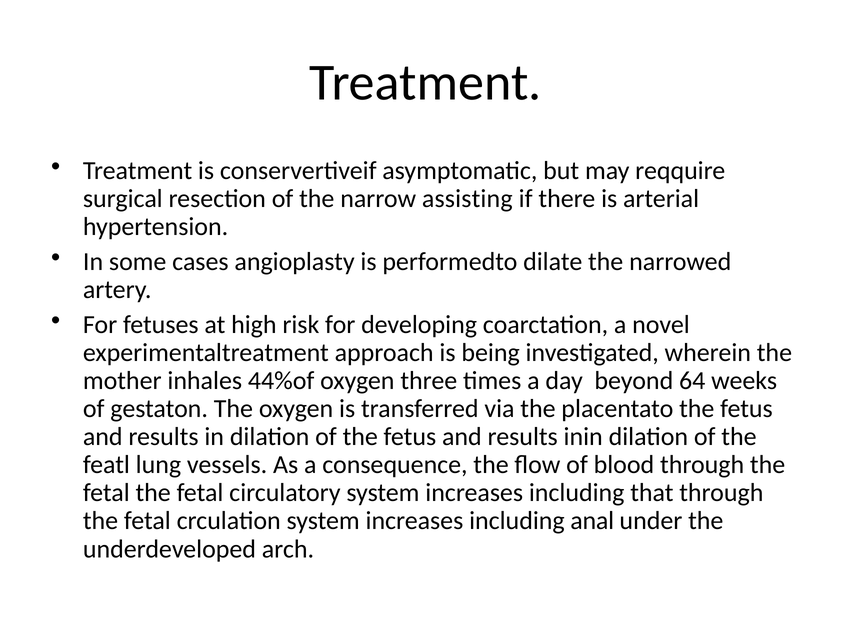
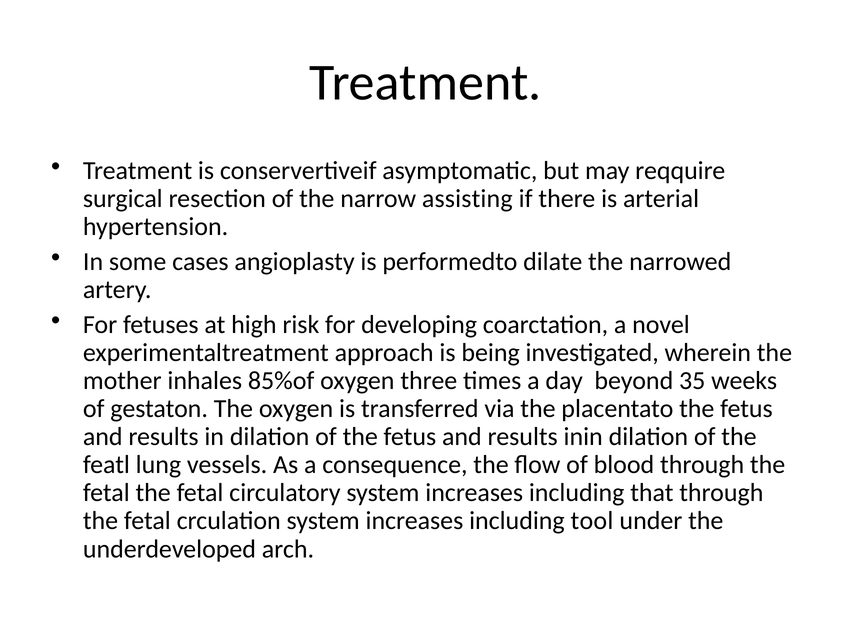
44%of: 44%of -> 85%of
64: 64 -> 35
anal: anal -> tool
